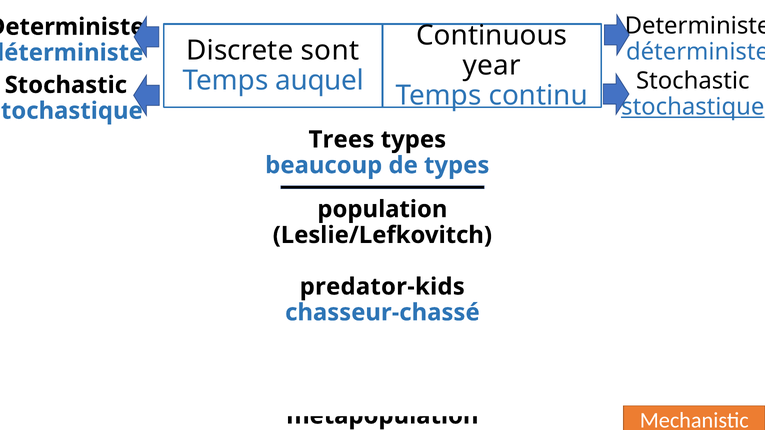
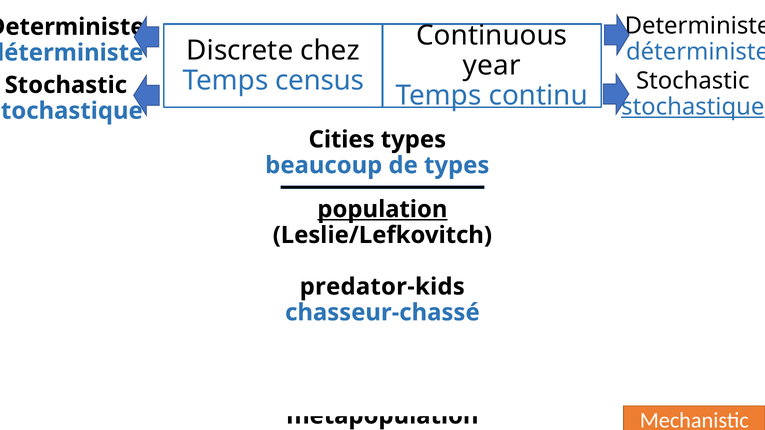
sont: sont -> chez
auquel: auquel -> census
Trees: Trees -> Cities
population underline: none -> present
